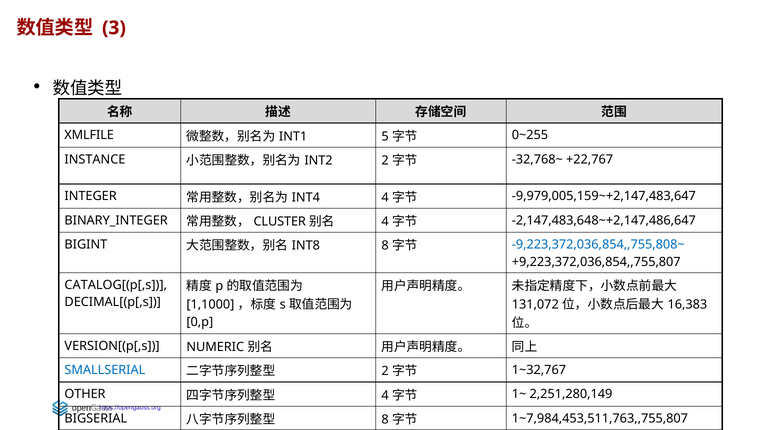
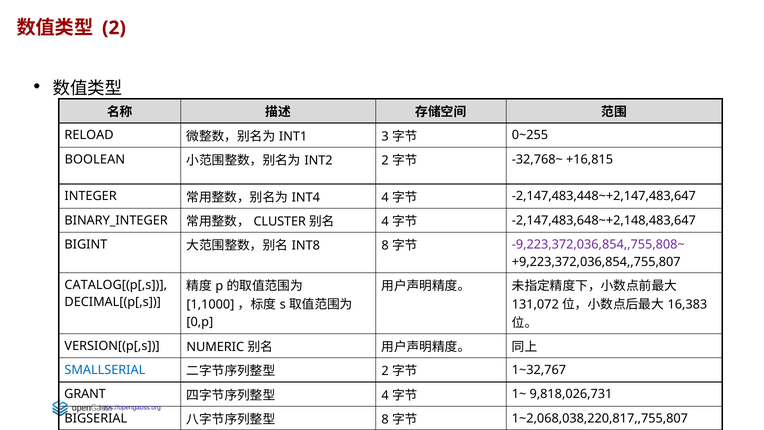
3 at (114, 28): 3 -> 2
XMLFILE: XMLFILE -> RELOAD
5: 5 -> 3
INSTANCE: INSTANCE -> BOOLEAN
+22,767: +22,767 -> +16,815
-9,979,005,159~+2,147,483,647: -9,979,005,159~+2,147,483,647 -> -2,147,483,448~+2,147,483,647
-2,147,483,648~+2,147,486,647: -2,147,483,648~+2,147,486,647 -> -2,147,483,648~+2,148,483,647
-9,223,372,036,854,,755,808~ colour: blue -> purple
OTHER: OTHER -> GRANT
2,251,280,149: 2,251,280,149 -> 9,818,026,731
1~7,984,453,511,763,,755,807: 1~7,984,453,511,763,,755,807 -> 1~2,068,038,220,817,,755,807
